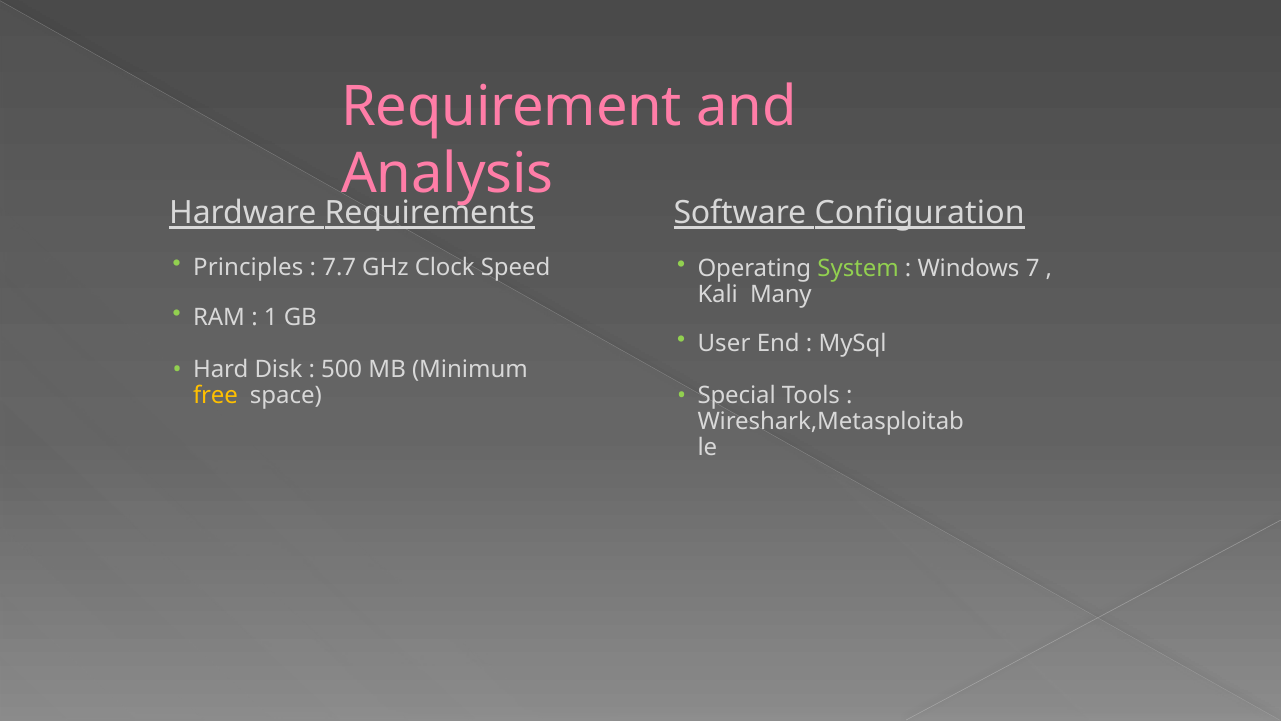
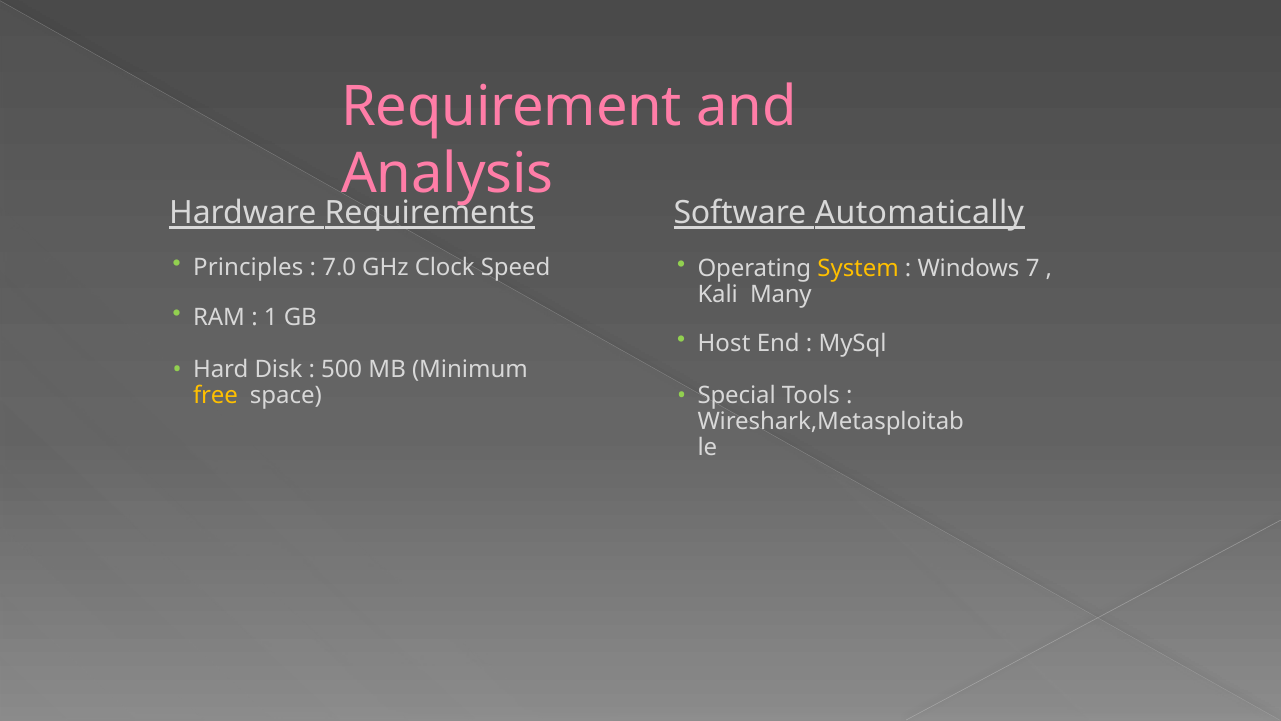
Configuration: Configuration -> Automatically
7.7: 7.7 -> 7.0
System colour: light green -> yellow
User: User -> Host
